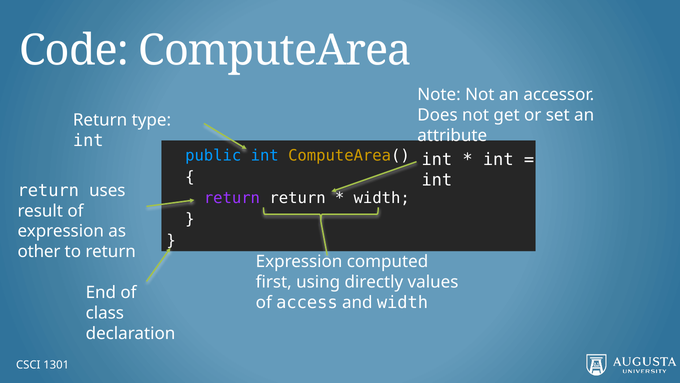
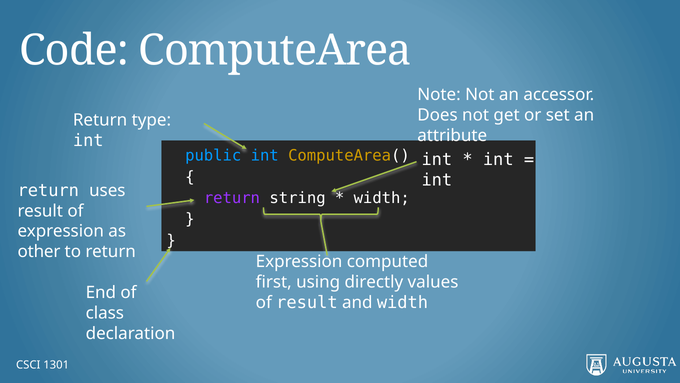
return return: return -> string
of access: access -> result
